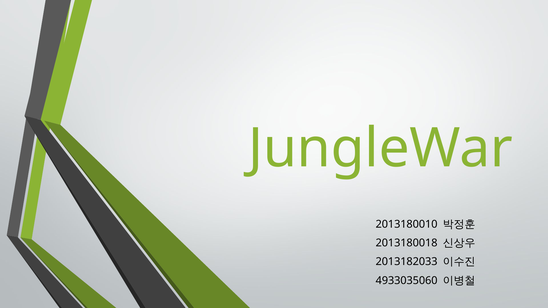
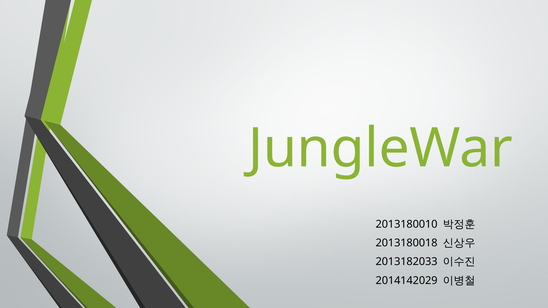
4933035060: 4933035060 -> 2014142029
